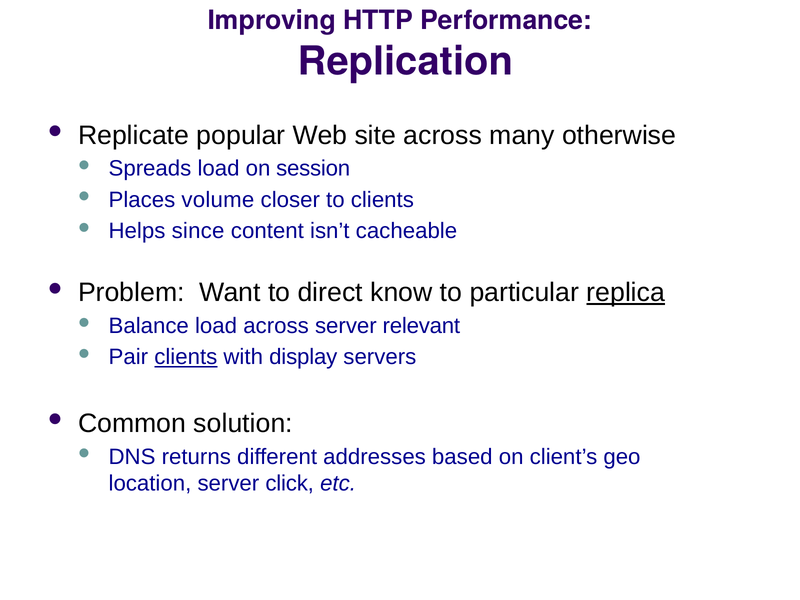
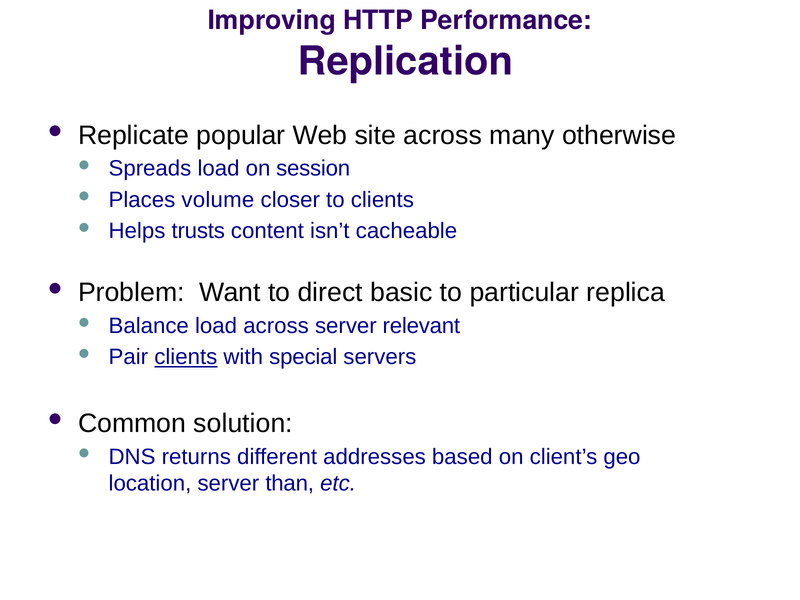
since: since -> trusts
know: know -> basic
replica underline: present -> none
display: display -> special
click: click -> than
